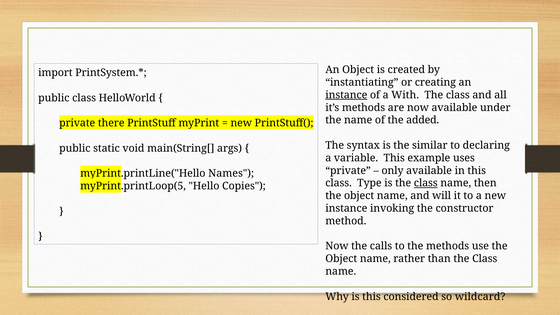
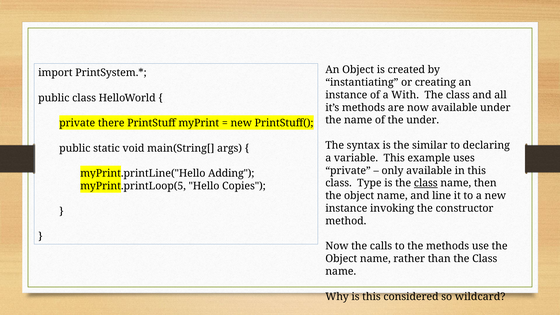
instance at (346, 95) underline: present -> none
the added: added -> under
Names: Names -> Adding
will: will -> line
